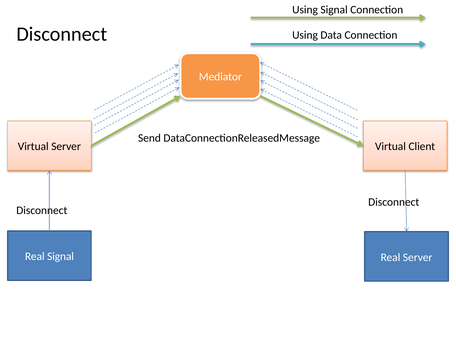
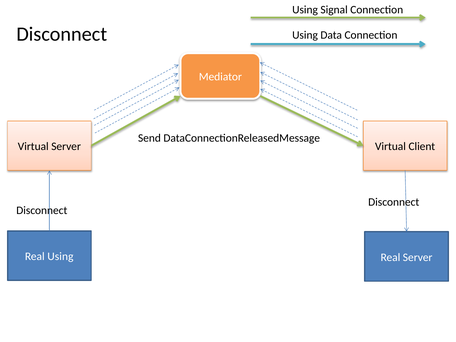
Real Signal: Signal -> Using
